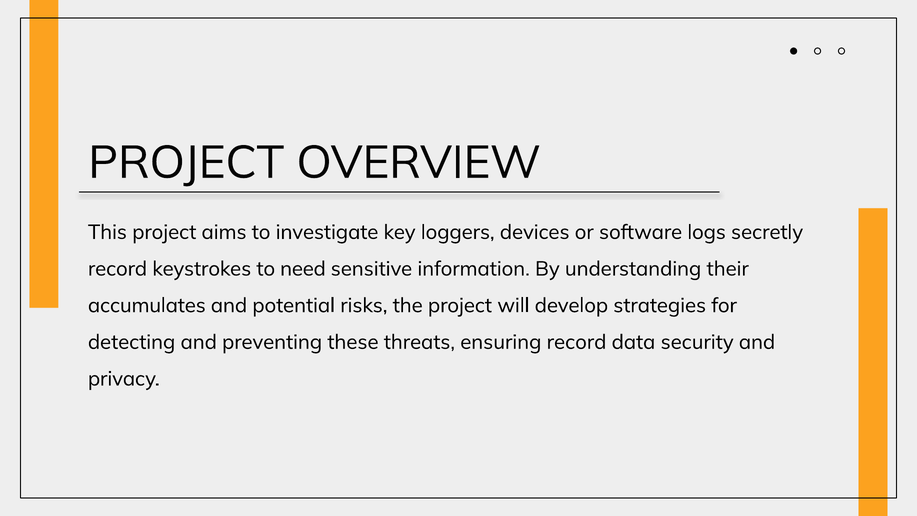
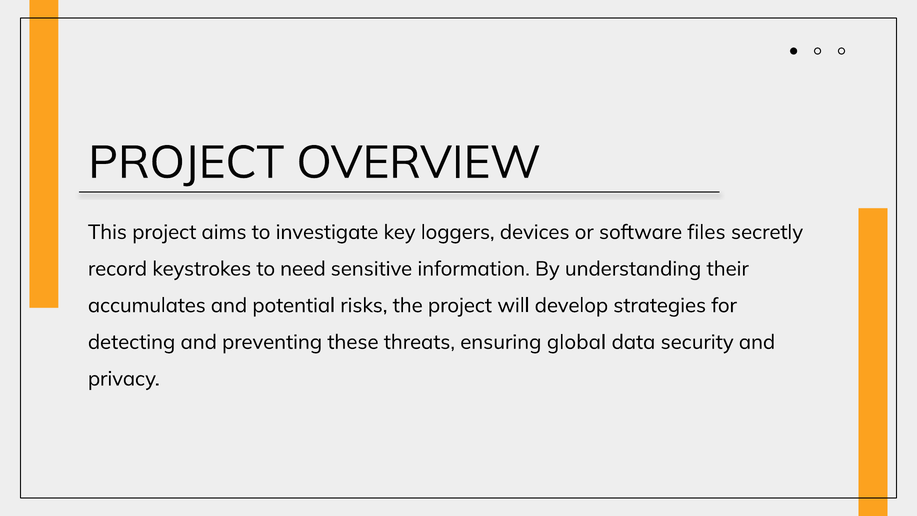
logs: logs -> files
ensuring record: record -> global
